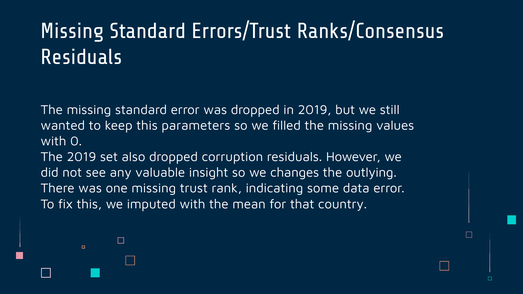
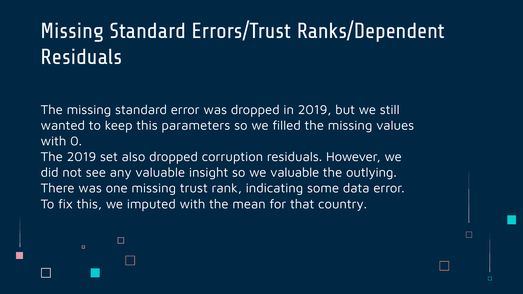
Ranks/Consensus: Ranks/Consensus -> Ranks/Dependent
we changes: changes -> valuable
